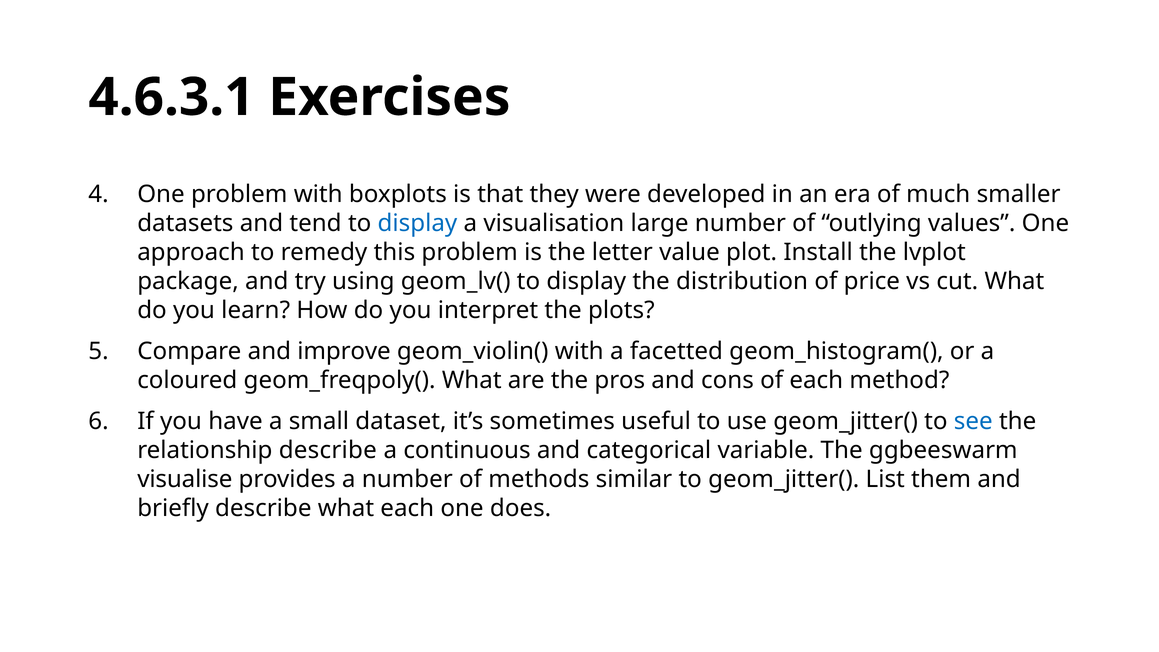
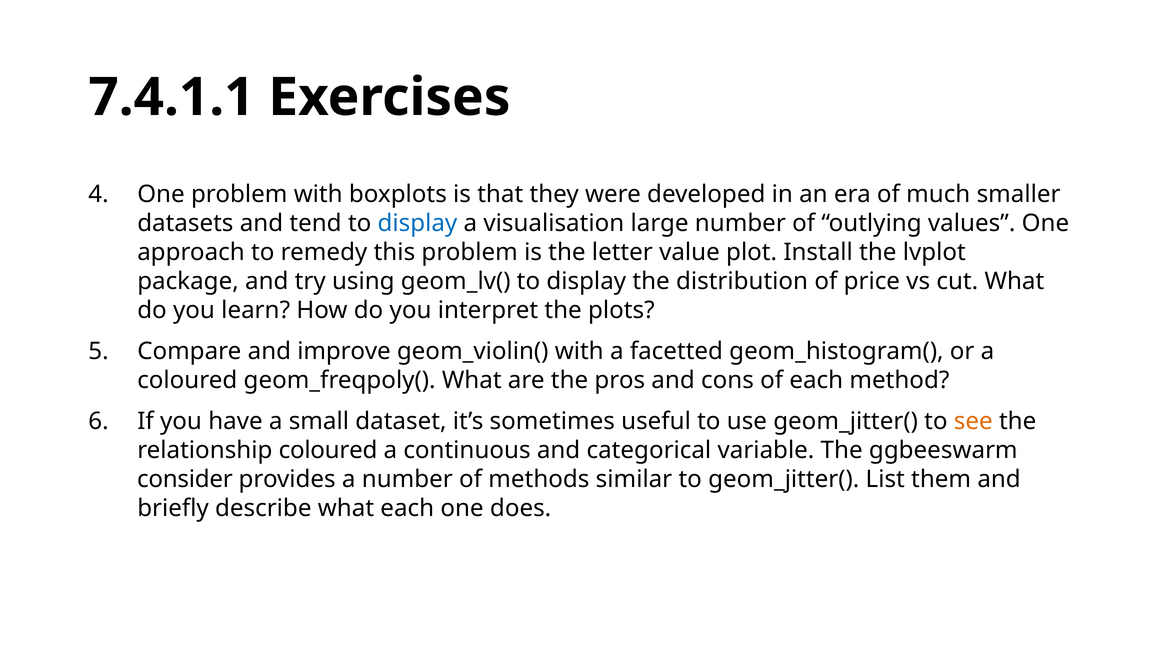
4.6.3.1: 4.6.3.1 -> 7.4.1.1
see colour: blue -> orange
relationship describe: describe -> coloured
visualise: visualise -> consider
